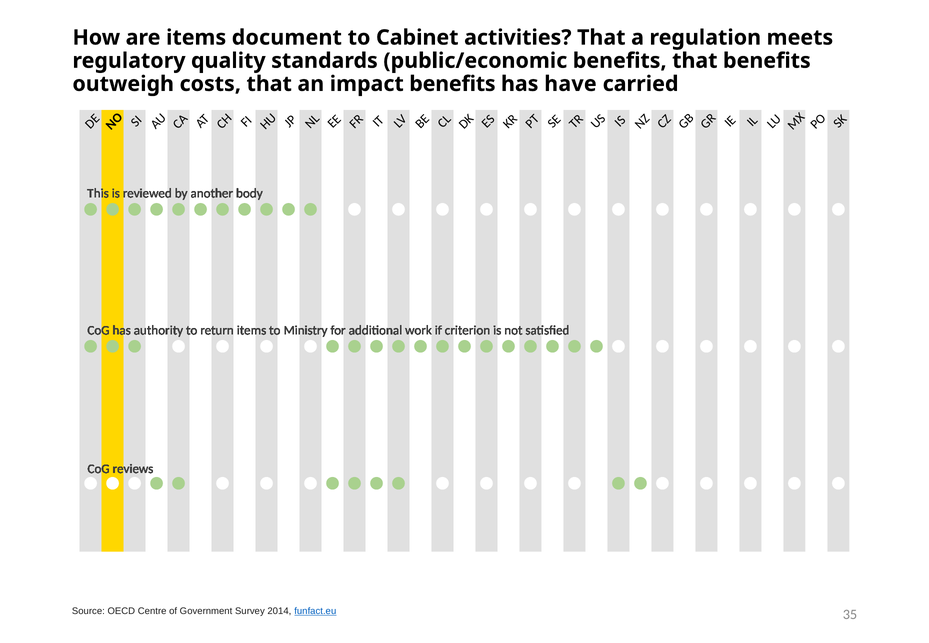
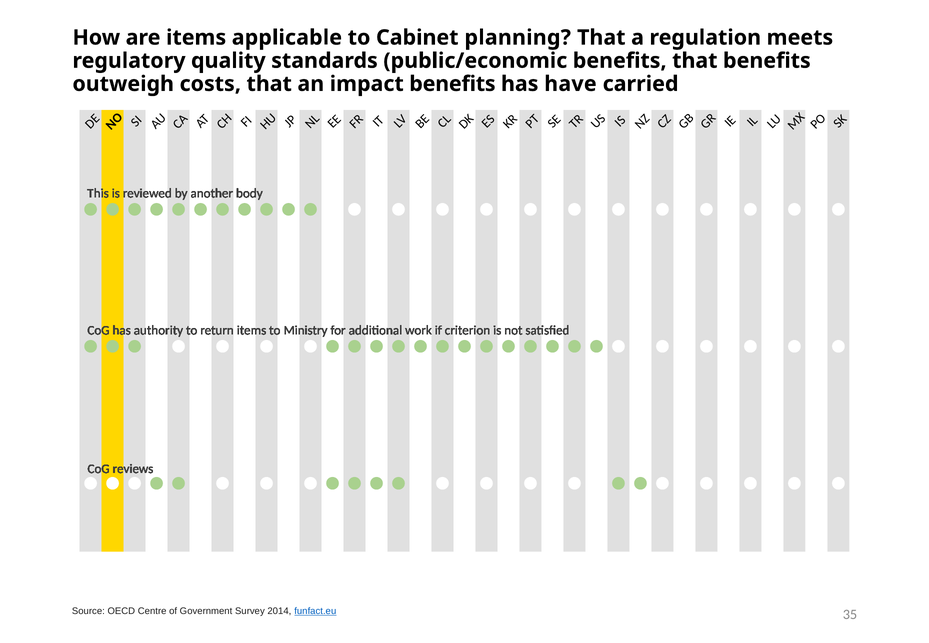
document: document -> applicable
activities: activities -> planning
